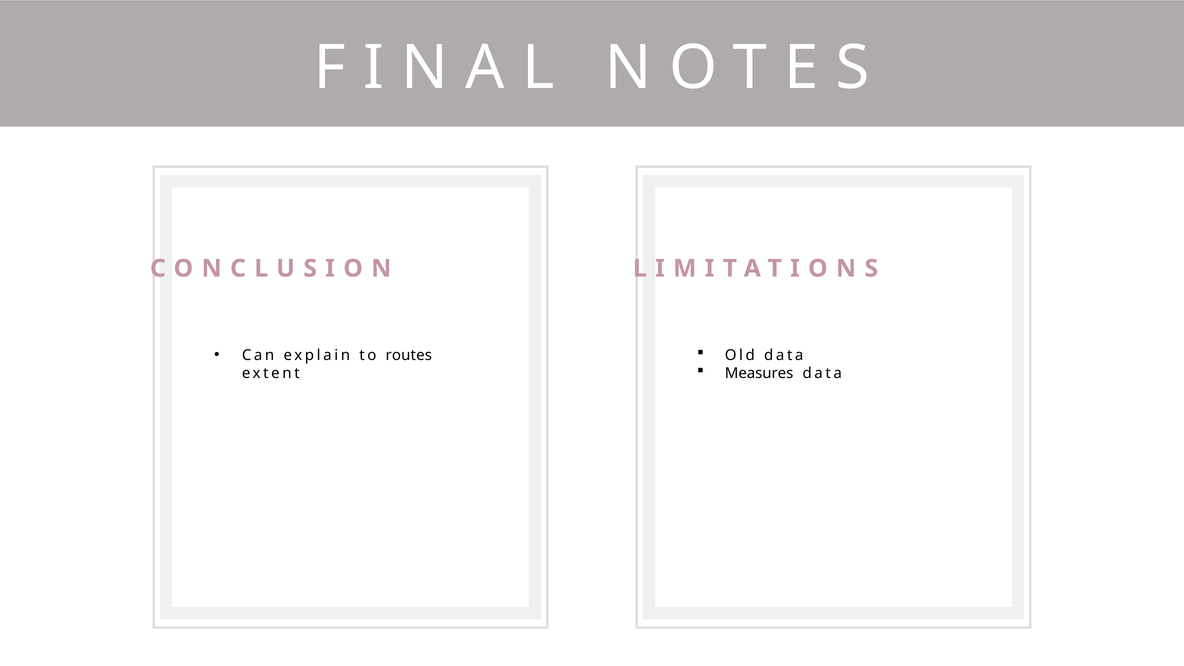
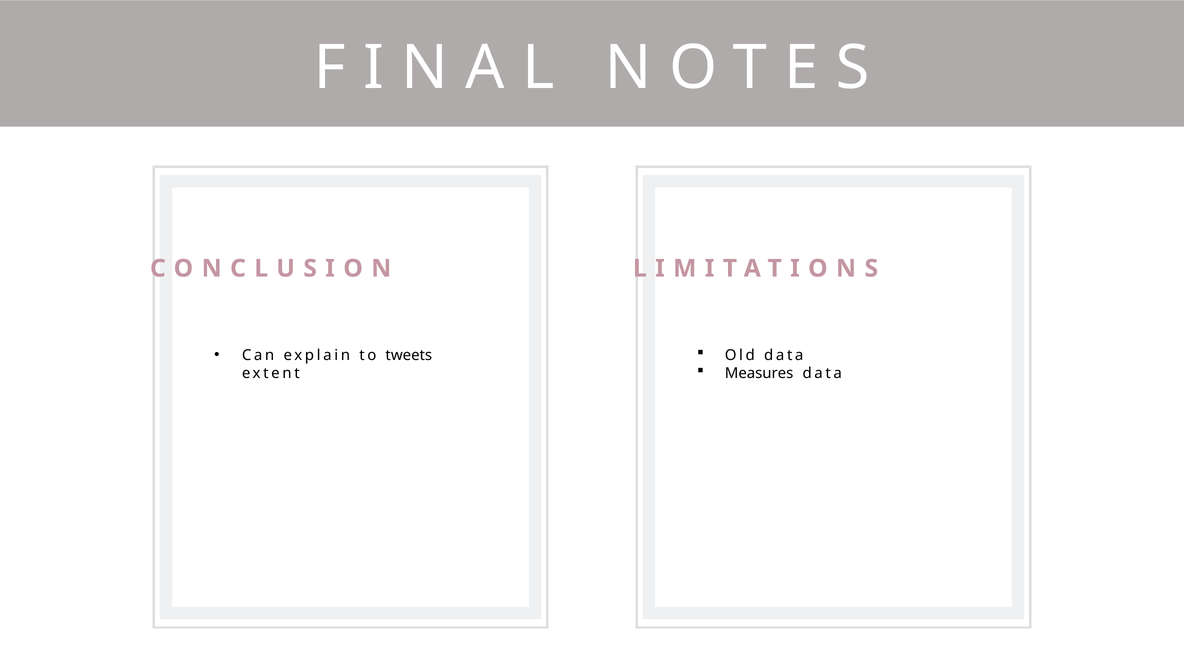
routes: routes -> tweets
